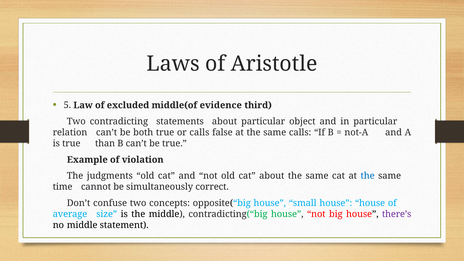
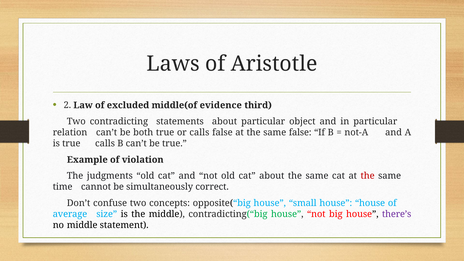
5: 5 -> 2
same calls: calls -> false
true than: than -> calls
the at (368, 176) colour: blue -> red
